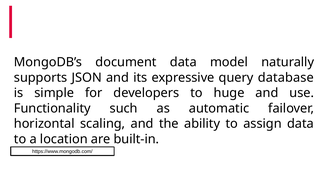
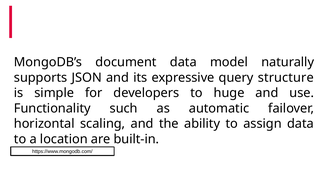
database: database -> structure
